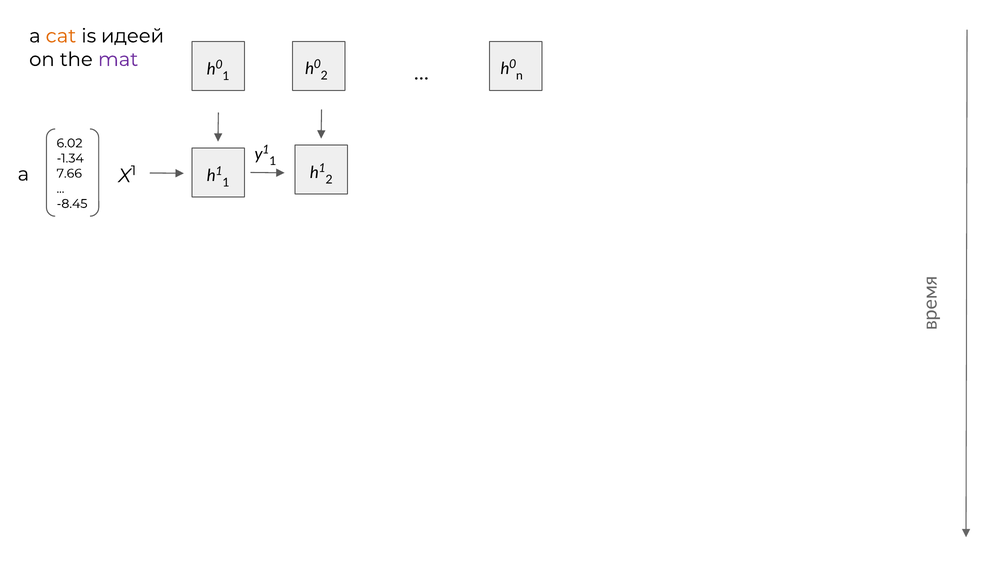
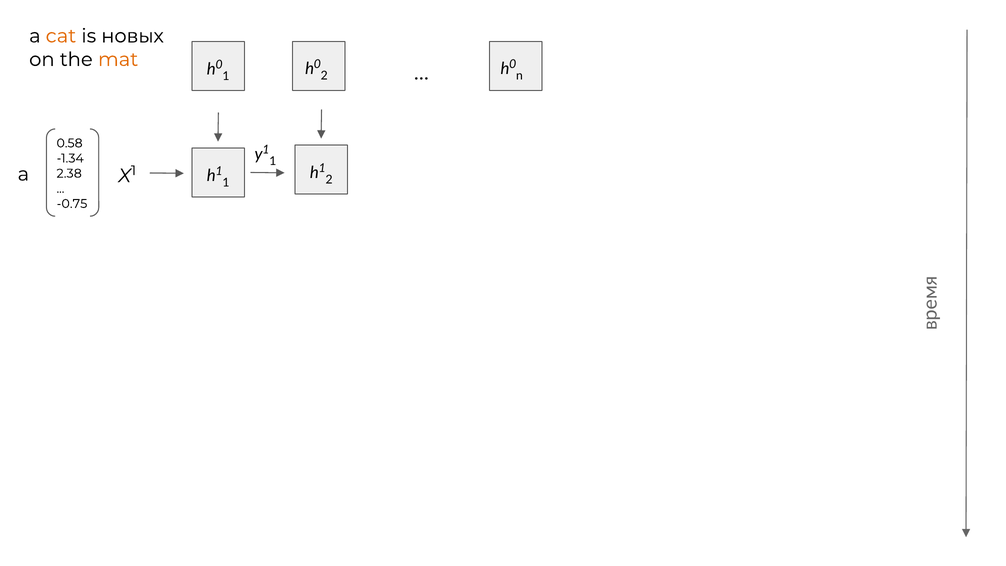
идеей: идеей -> новых
mat colour: purple -> orange
6.02: 6.02 -> 0.58
7.66: 7.66 -> 2.38
-8.45: -8.45 -> -0.75
